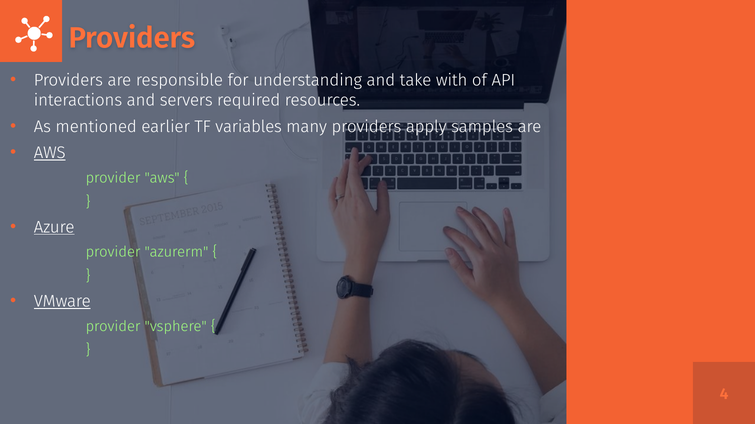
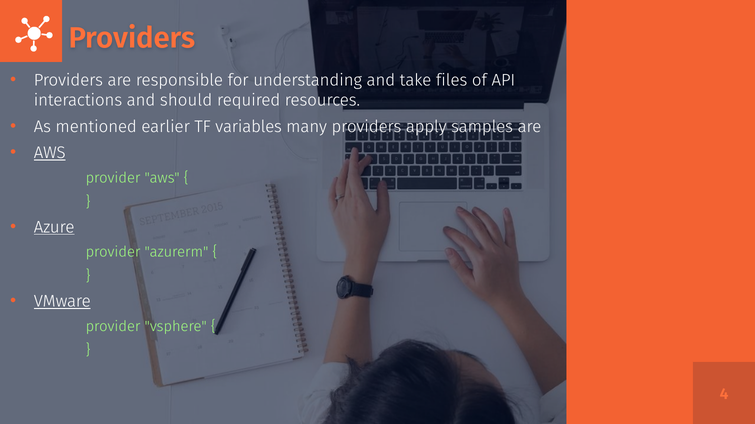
with: with -> files
servers: servers -> should
